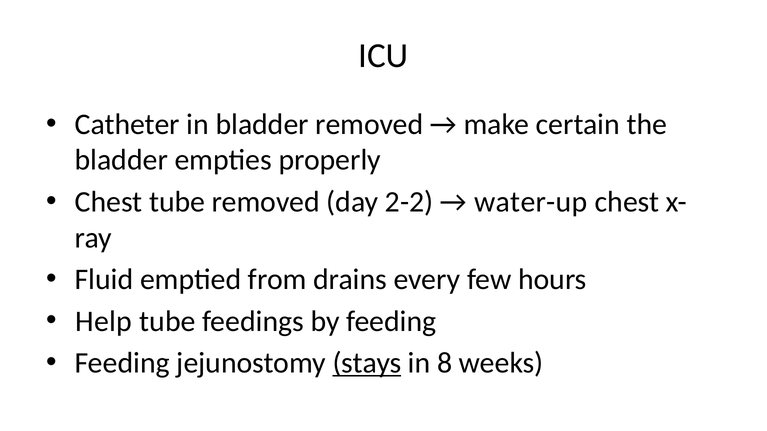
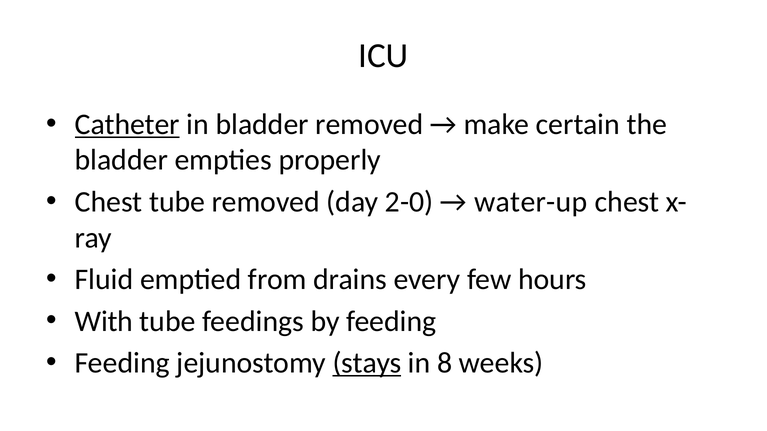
Catheter underline: none -> present
2-2: 2-2 -> 2-0
Help: Help -> With
